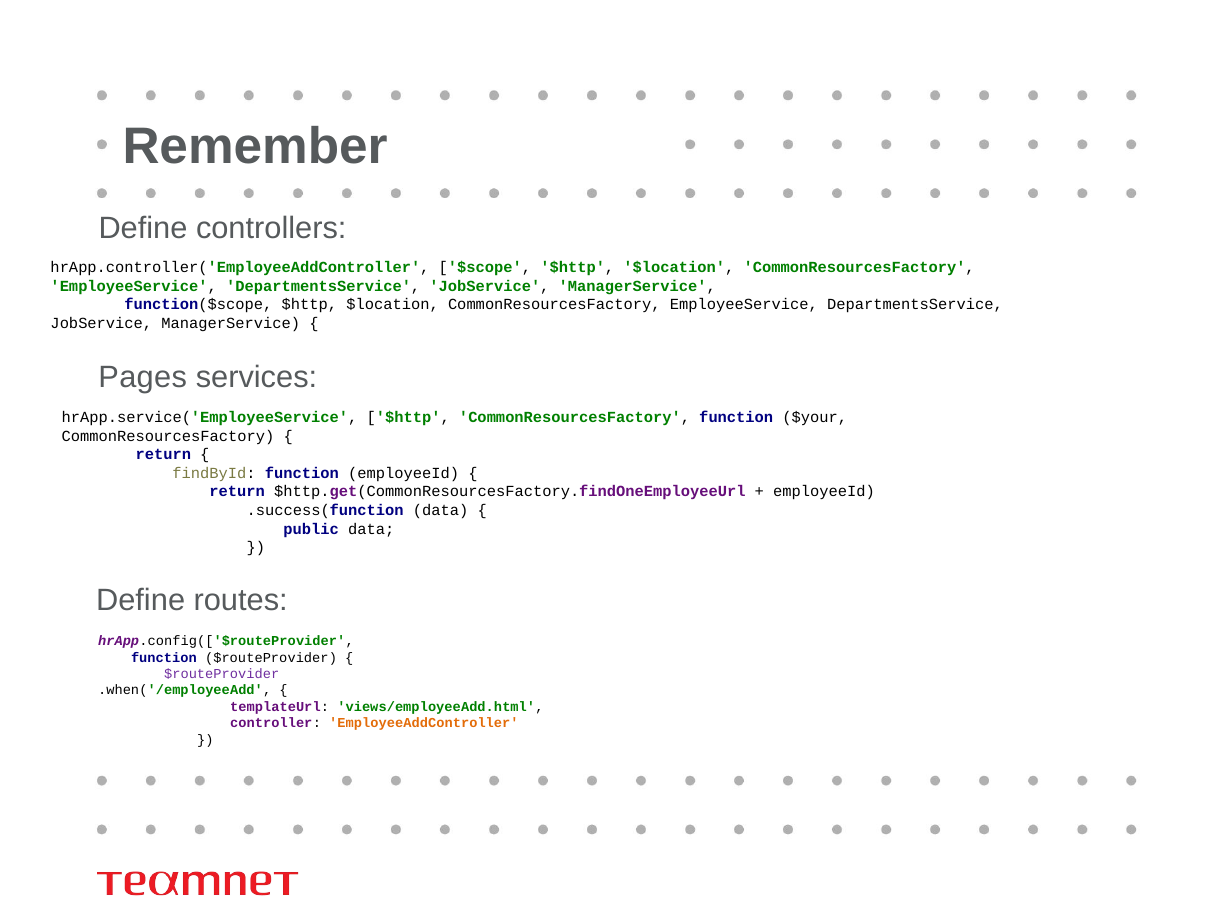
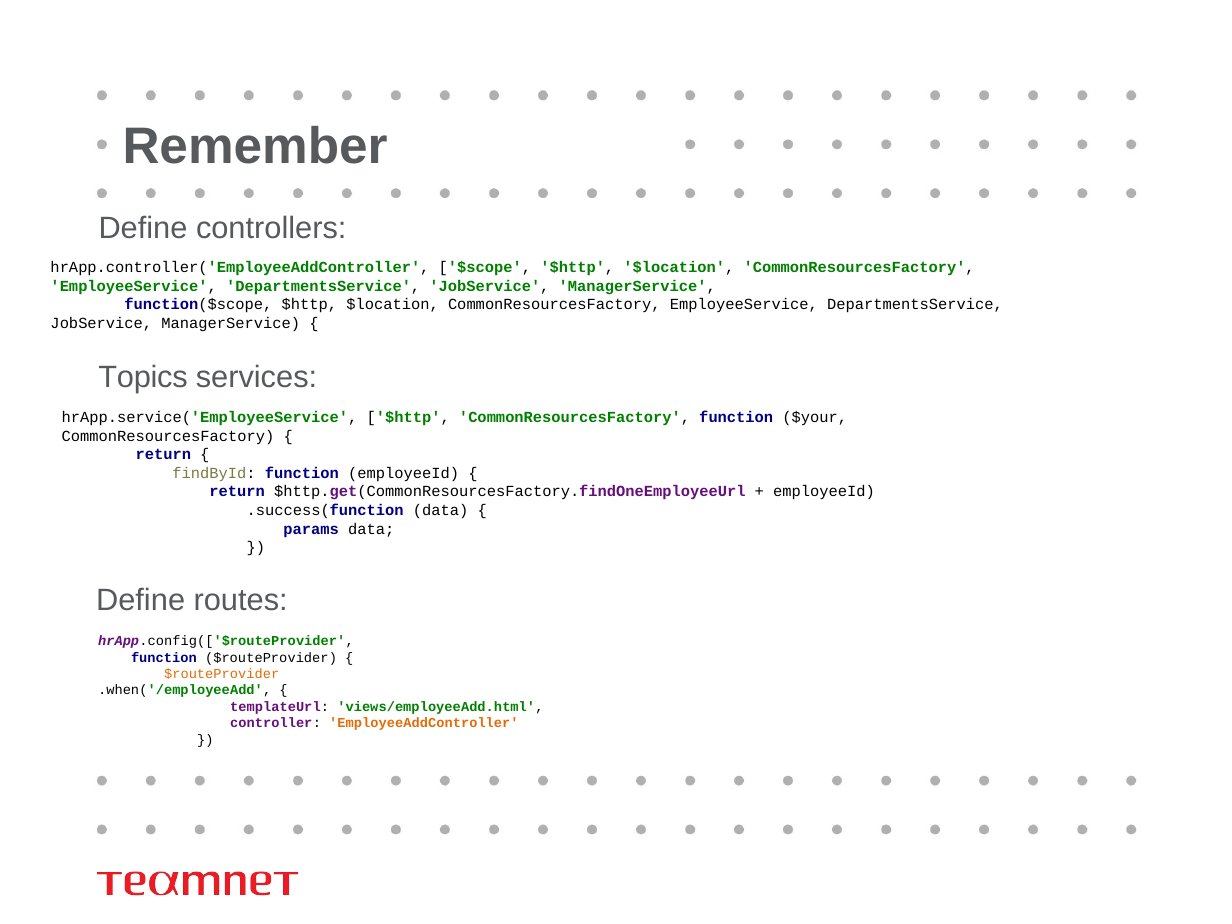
Pages: Pages -> Topics
public: public -> params
$routeProvider at (222, 674) colour: purple -> orange
